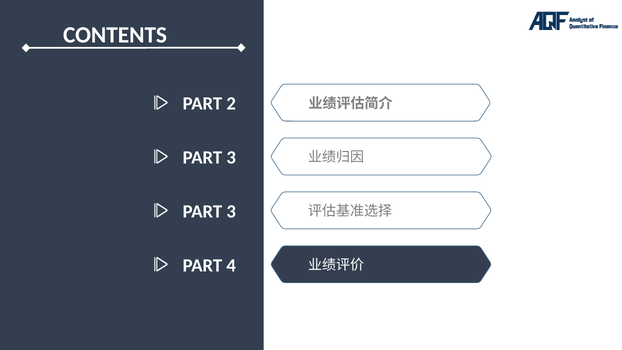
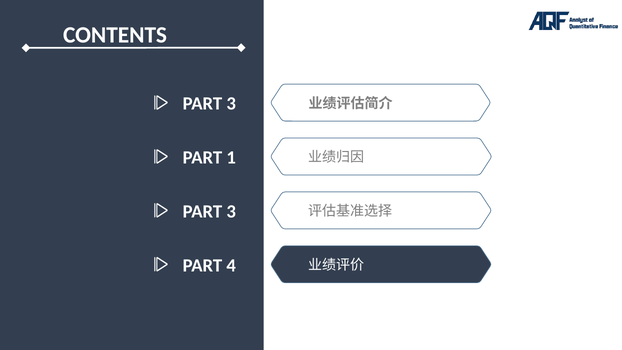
2 at (231, 104): 2 -> 3
3 at (231, 158): 3 -> 1
